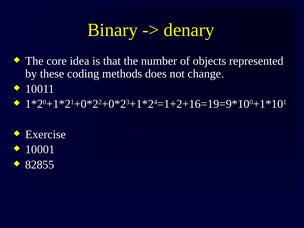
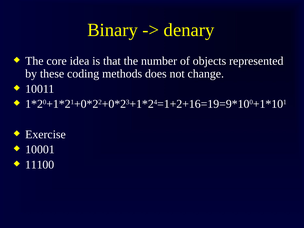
82855: 82855 -> 11100
